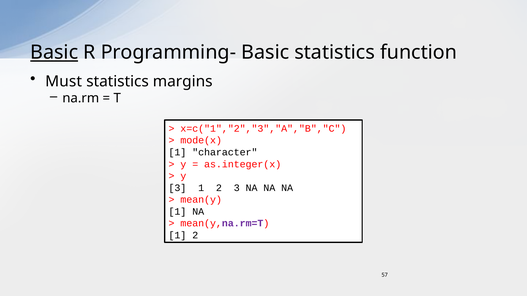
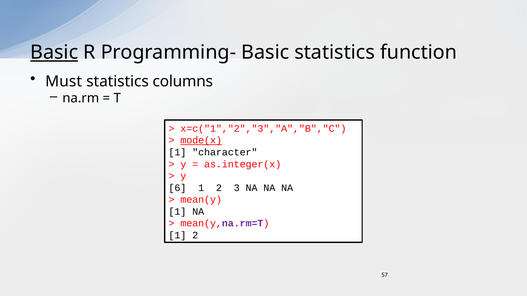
margins: margins -> columns
mode(x underline: none -> present
3 at (177, 188): 3 -> 6
